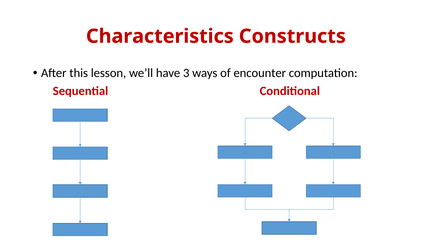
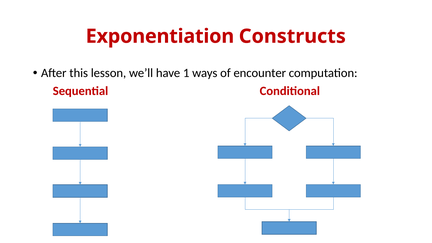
Characteristics: Characteristics -> Exponentiation
3: 3 -> 1
